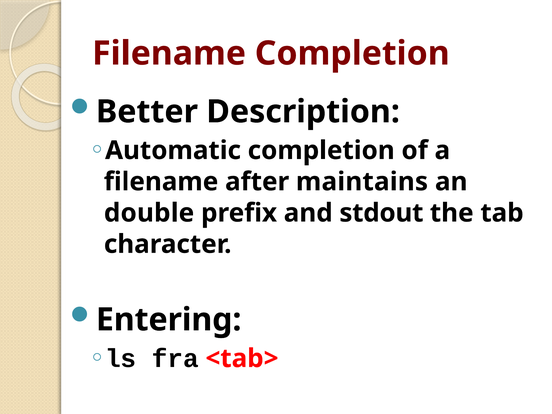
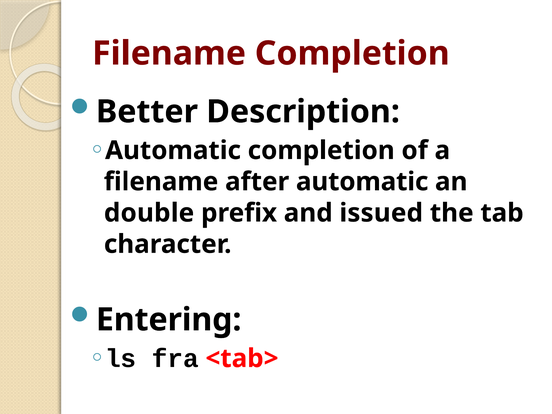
after maintains: maintains -> automatic
stdout: stdout -> issued
